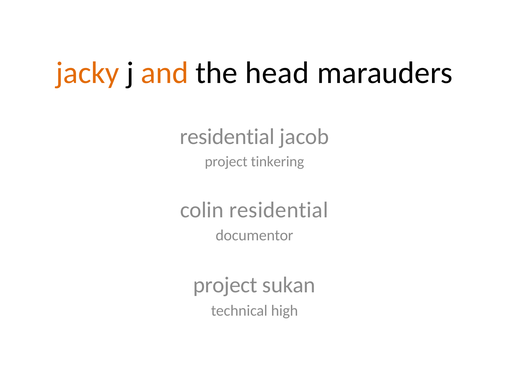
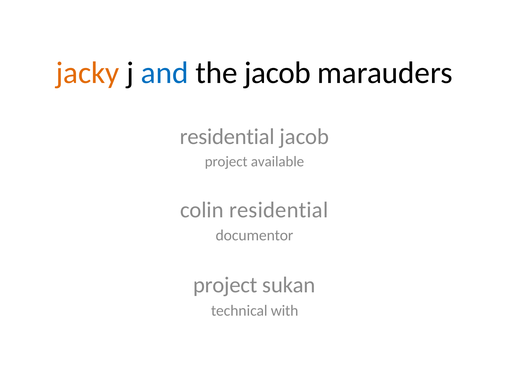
and colour: orange -> blue
the head: head -> jacob
tinkering: tinkering -> available
high: high -> with
